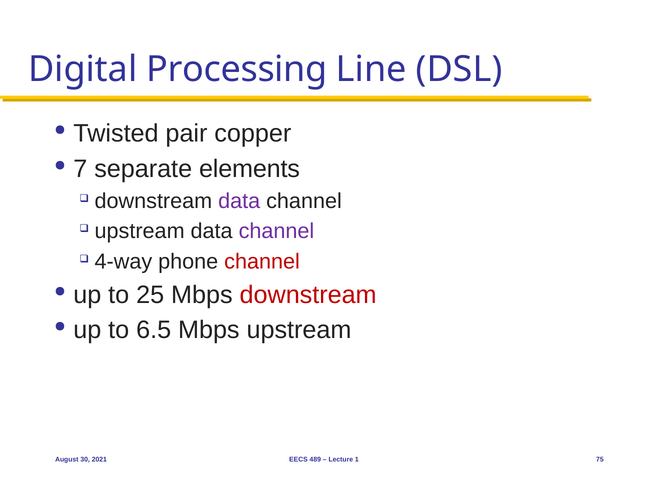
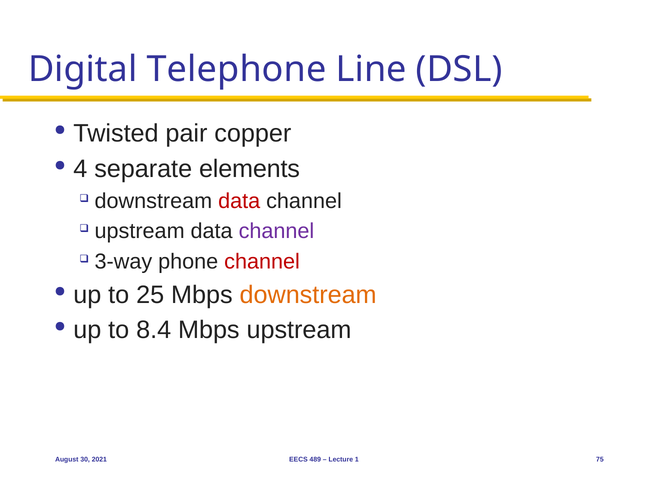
Processing: Processing -> Telephone
7: 7 -> 4
data at (239, 201) colour: purple -> red
4-way: 4-way -> 3-way
downstream at (308, 295) colour: red -> orange
6.5: 6.5 -> 8.4
